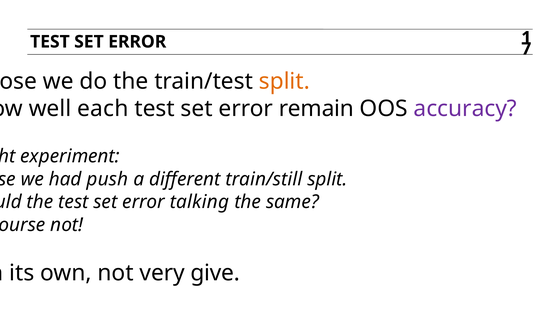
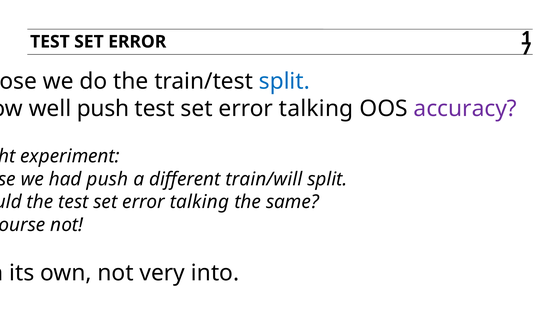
split at (284, 81) colour: orange -> blue
well each: each -> push
remain at (316, 109): remain -> talking
train/still: train/still -> train/will
give: give -> into
